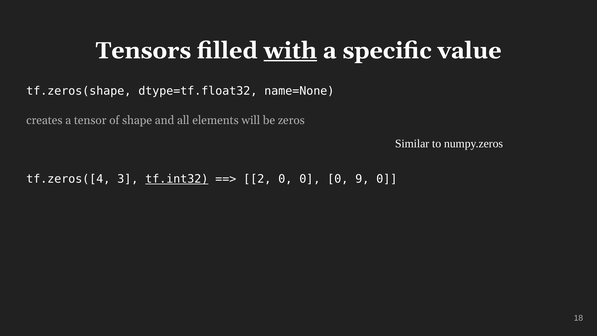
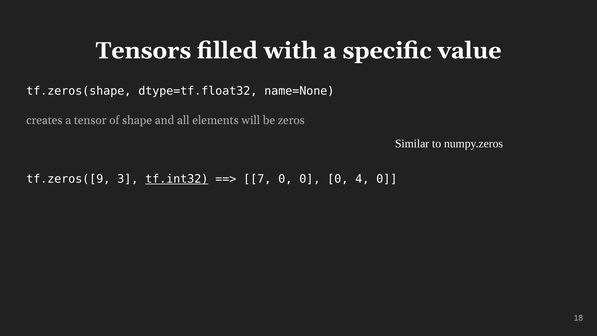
with underline: present -> none
tf.zeros([4: tf.zeros([4 -> tf.zeros([9
2: 2 -> 7
9: 9 -> 4
